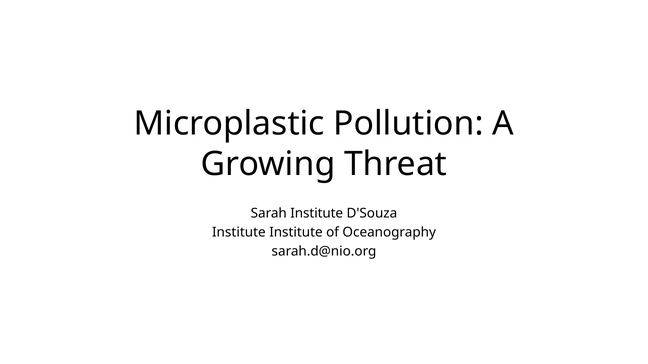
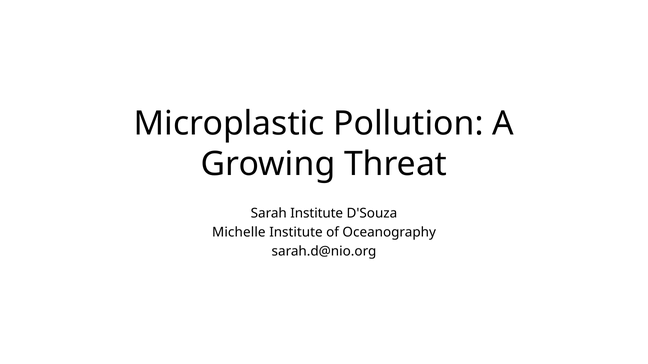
Institute at (239, 233): Institute -> Michelle
